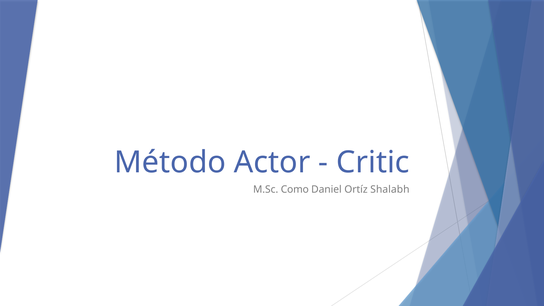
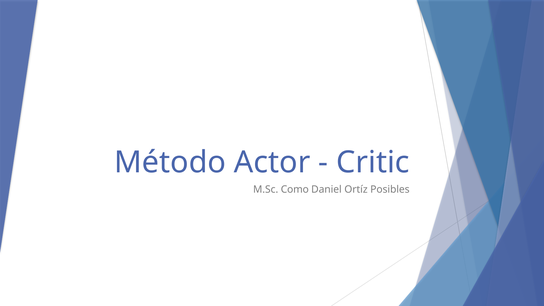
Shalabh: Shalabh -> Posibles
